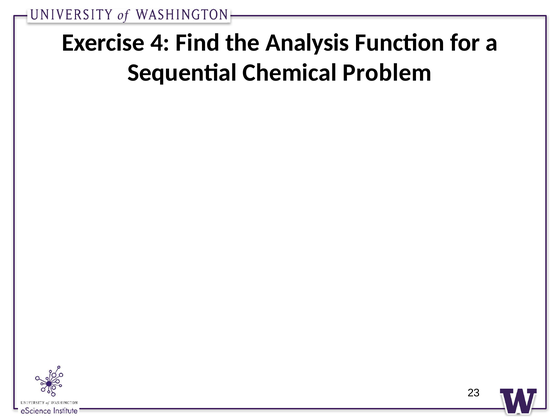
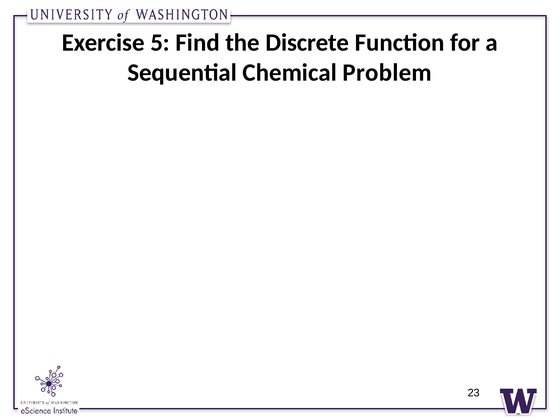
4: 4 -> 5
Analysis: Analysis -> Discrete
